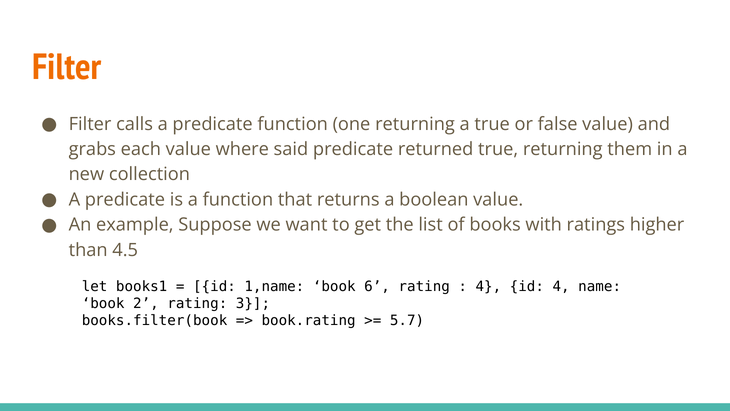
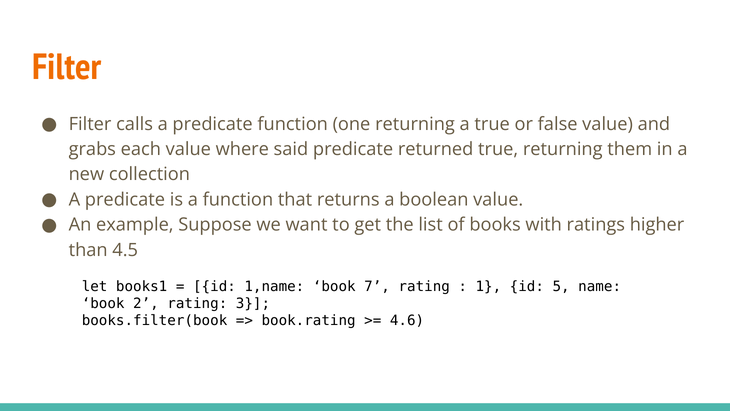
6: 6 -> 7
4 at (488, 286): 4 -> 1
id 4: 4 -> 5
5.7: 5.7 -> 4.6
